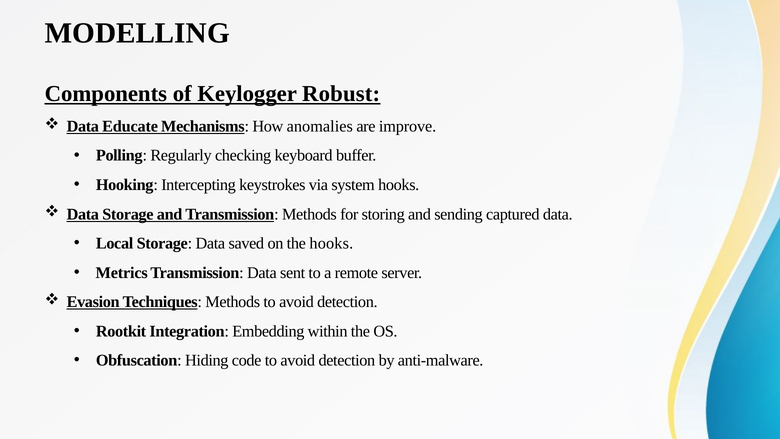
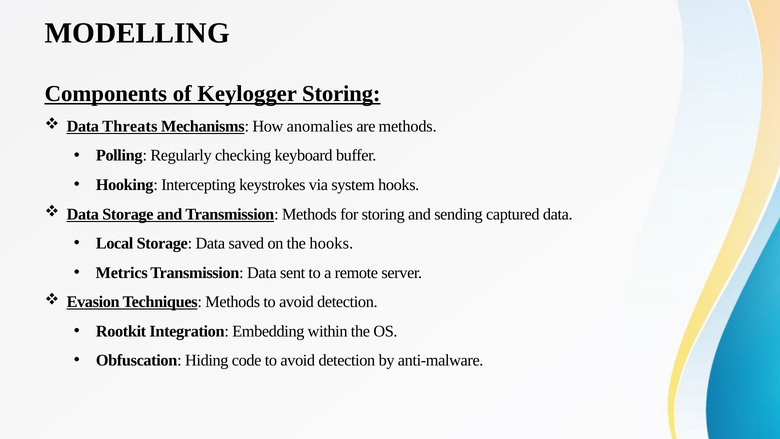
Keylogger Robust: Robust -> Storing
Educate: Educate -> Threats
are improve: improve -> methods
